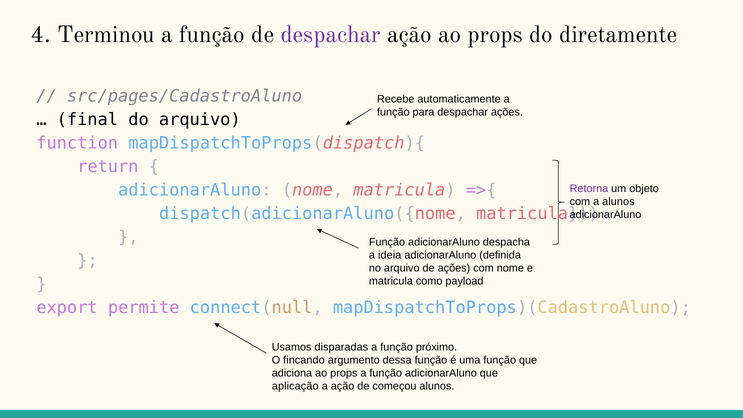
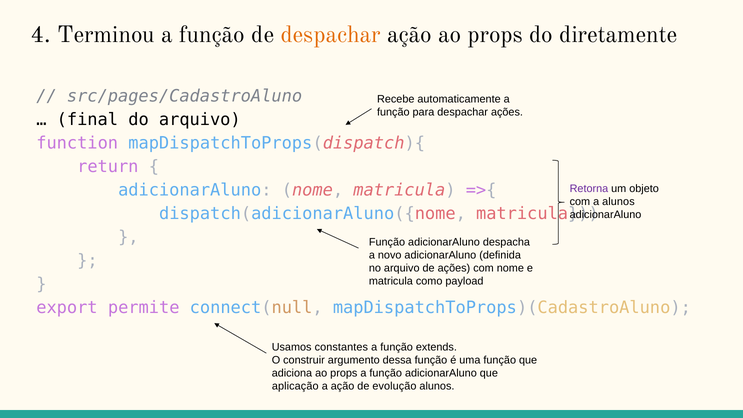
despachar at (331, 35) colour: purple -> orange
ideia: ideia -> novo
disparadas: disparadas -> constantes
próximo: próximo -> extends
fincando: fincando -> construir
começou: começou -> evolução
